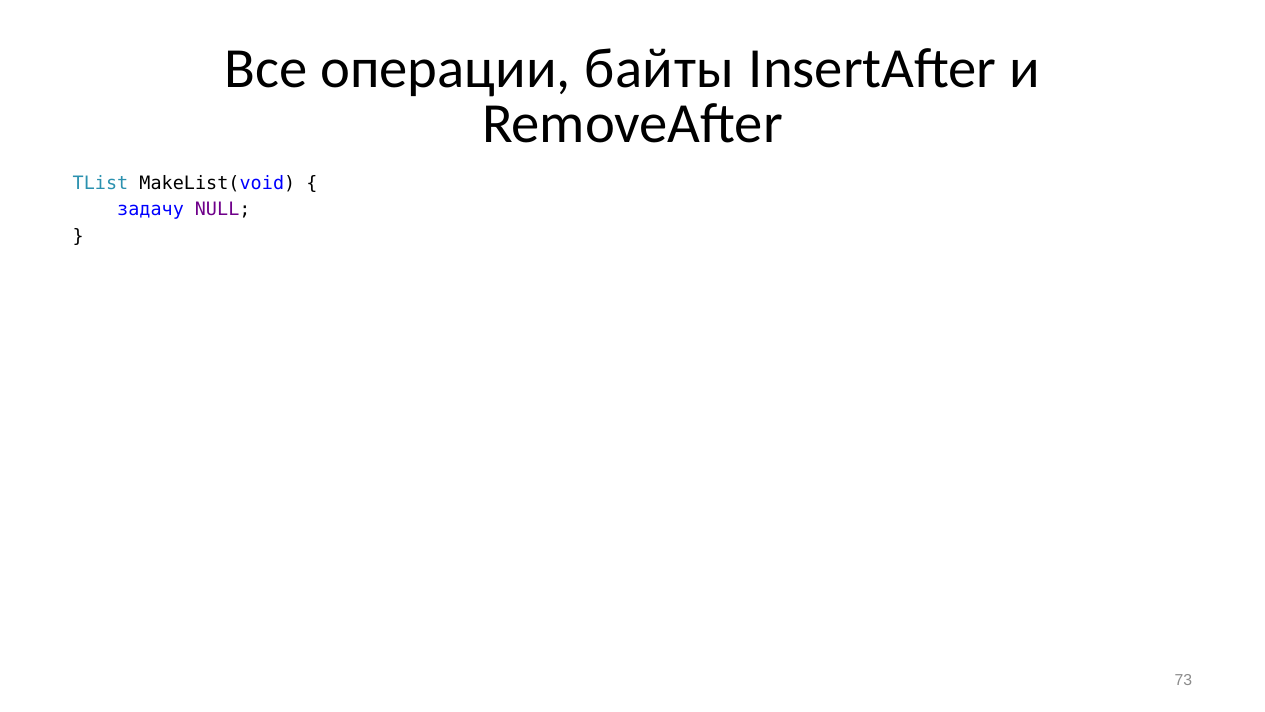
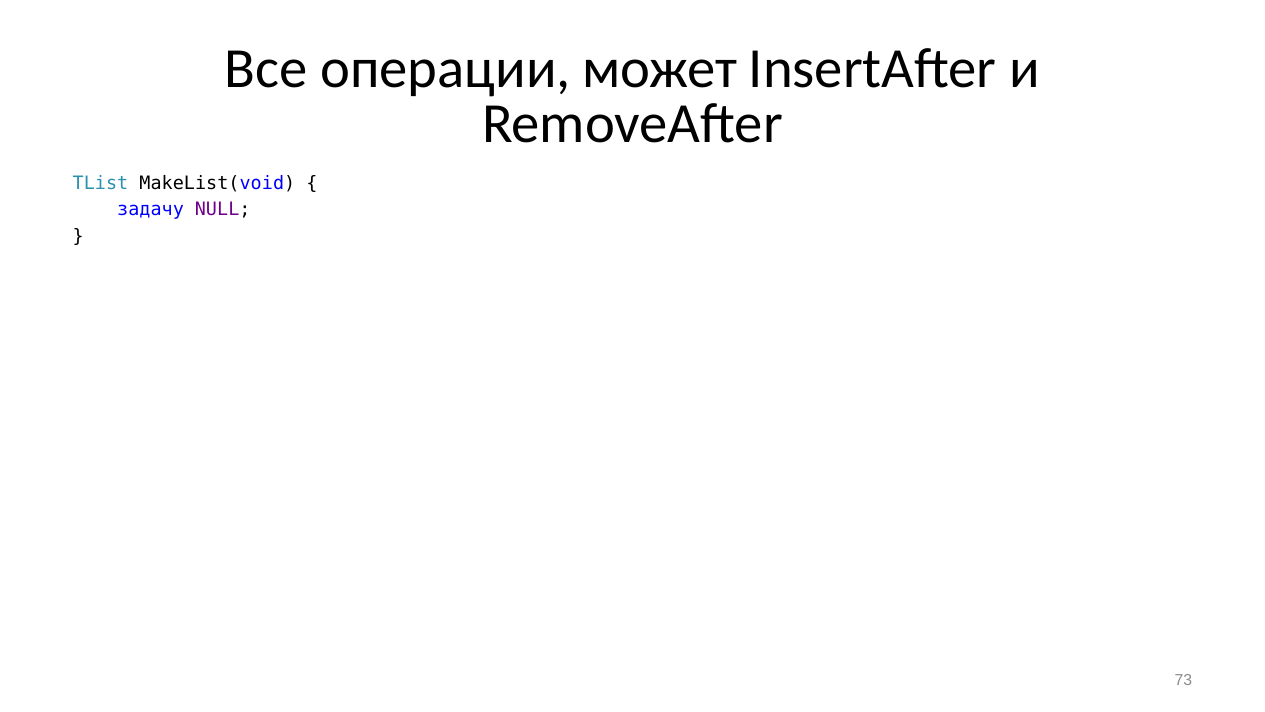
байты: байты -> может
